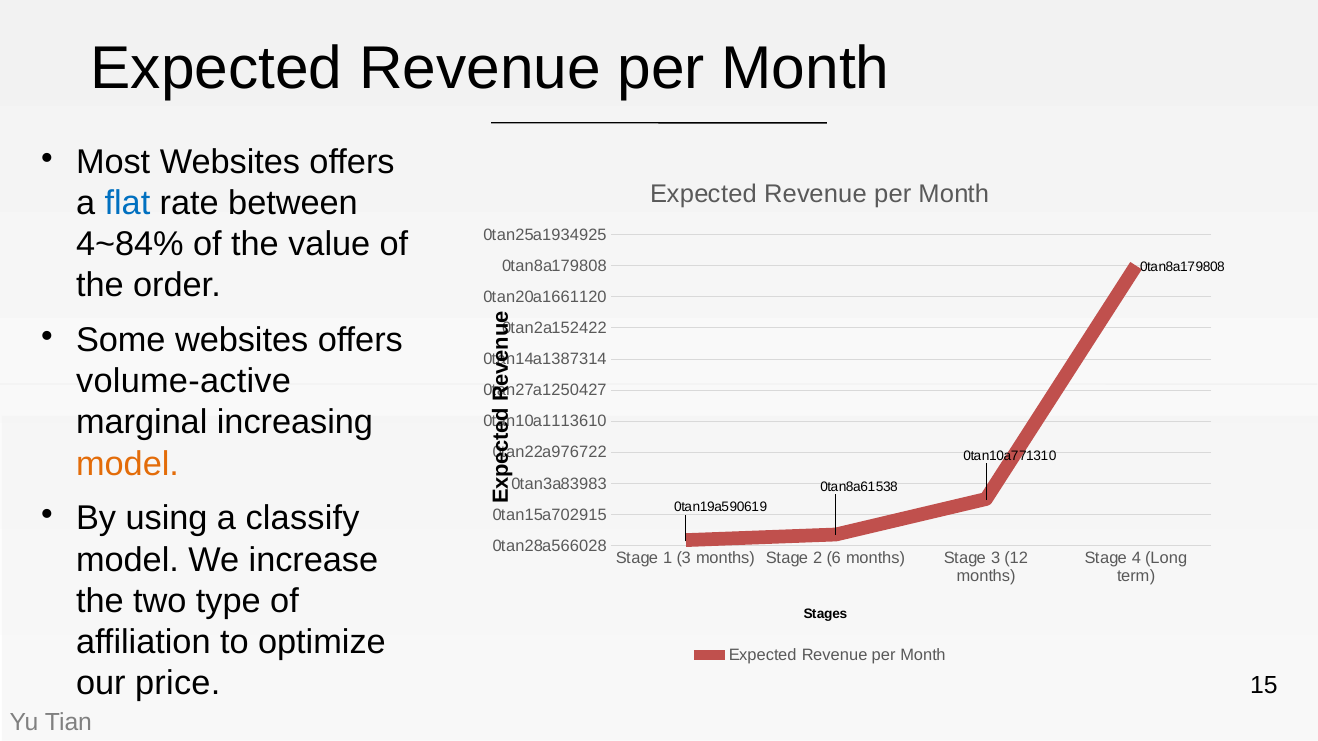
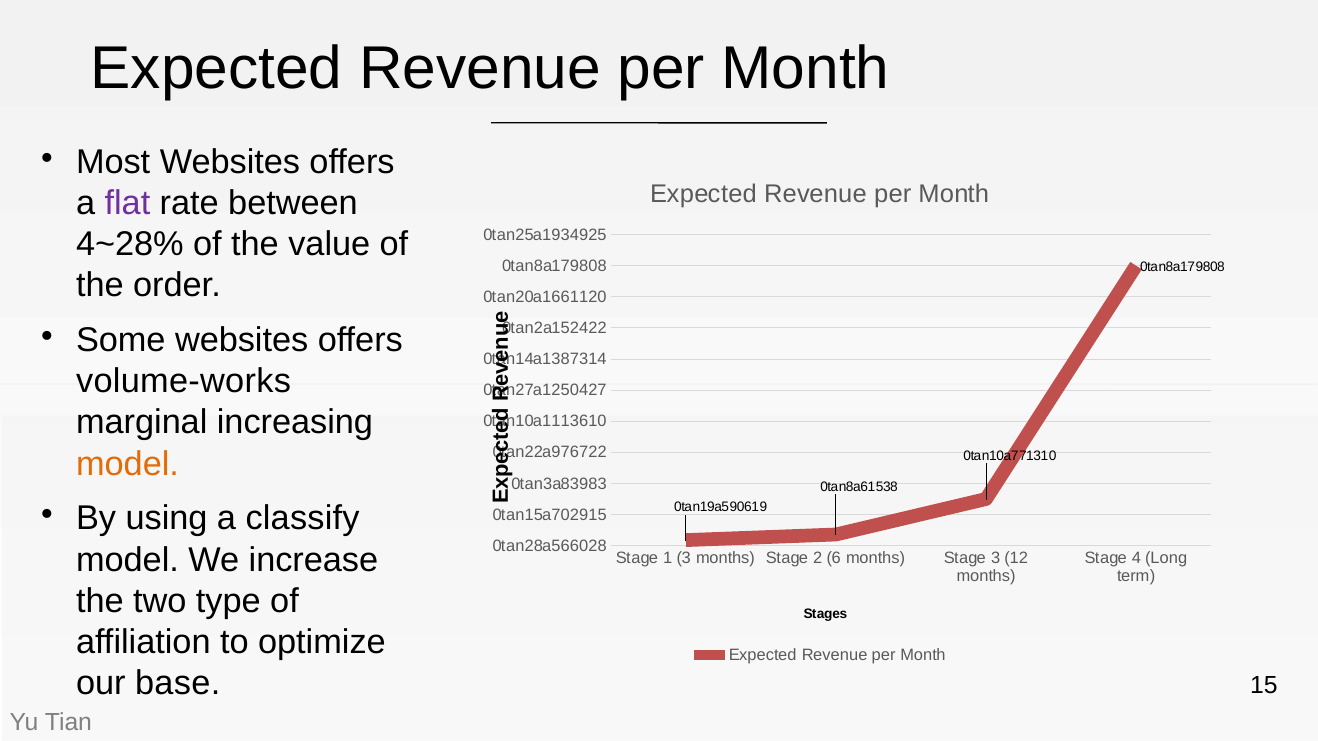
flat colour: blue -> purple
4~84%: 4~84% -> 4~28%
volume-active: volume-active -> volume-works
price: price -> base
